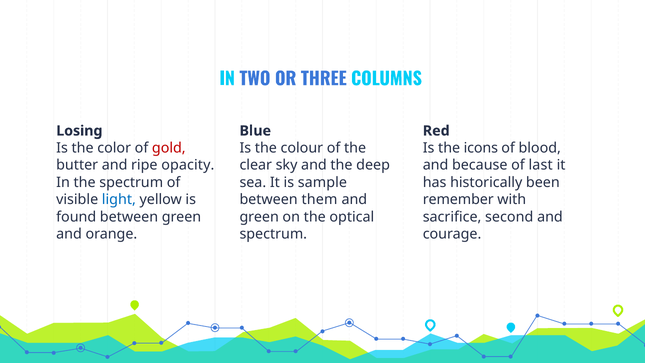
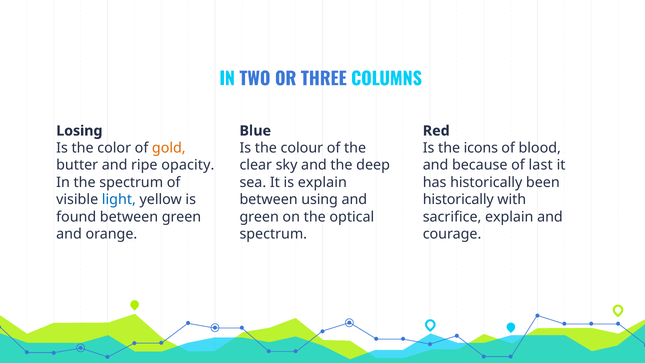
gold colour: red -> orange
is sample: sample -> explain
them: them -> using
remember at (458, 200): remember -> historically
sacrifice second: second -> explain
